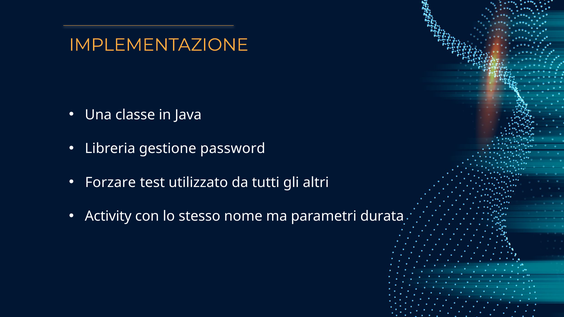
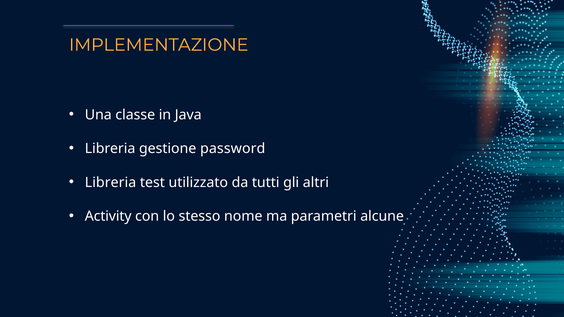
Forzare at (110, 183): Forzare -> Libreria
durata: durata -> alcune
